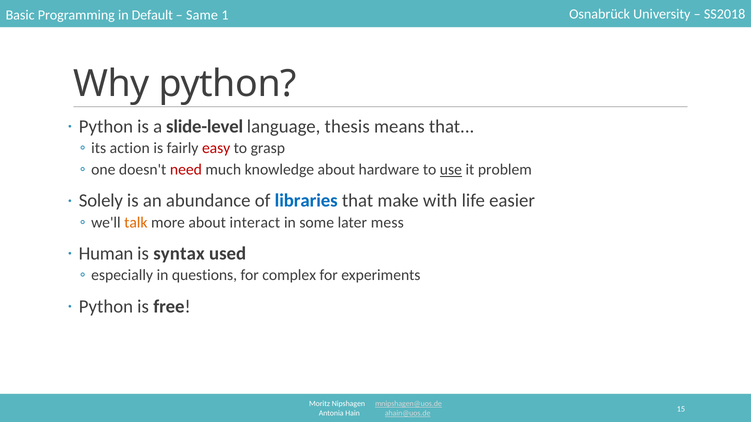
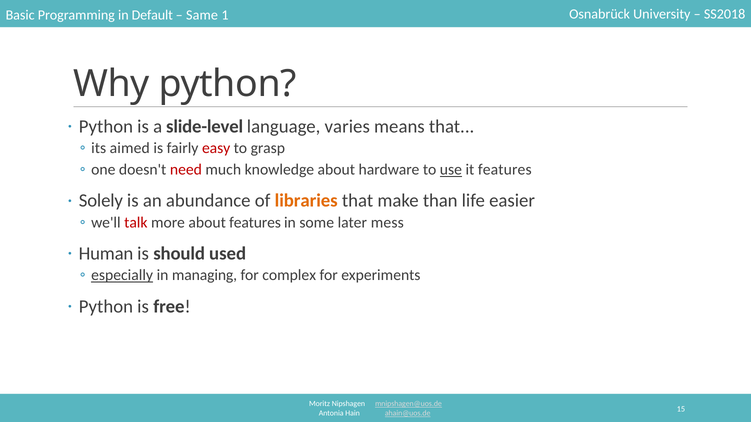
thesis: thesis -> varies
action: action -> aimed
it problem: problem -> features
libraries colour: blue -> orange
with: with -> than
talk colour: orange -> red
about interact: interact -> features
syntax: syntax -> should
especially underline: none -> present
questions: questions -> managing
